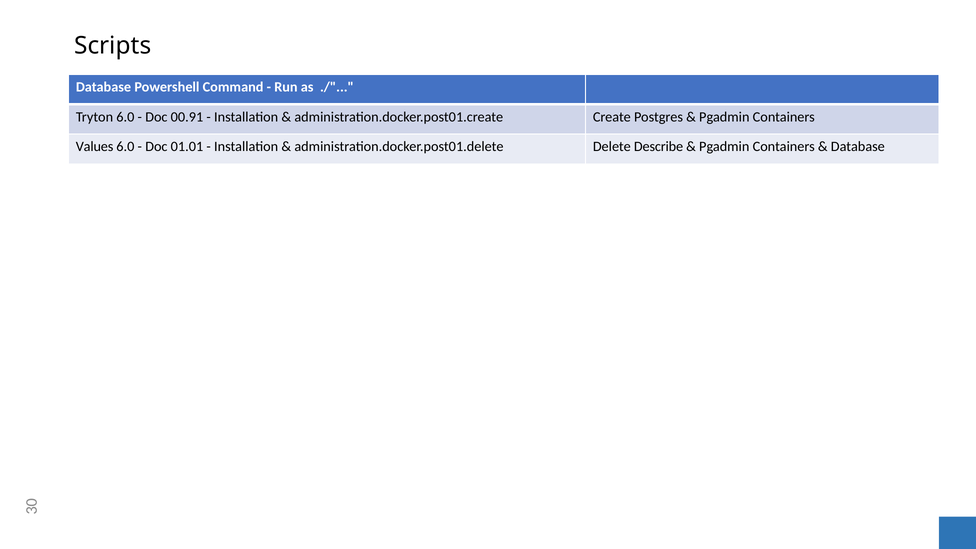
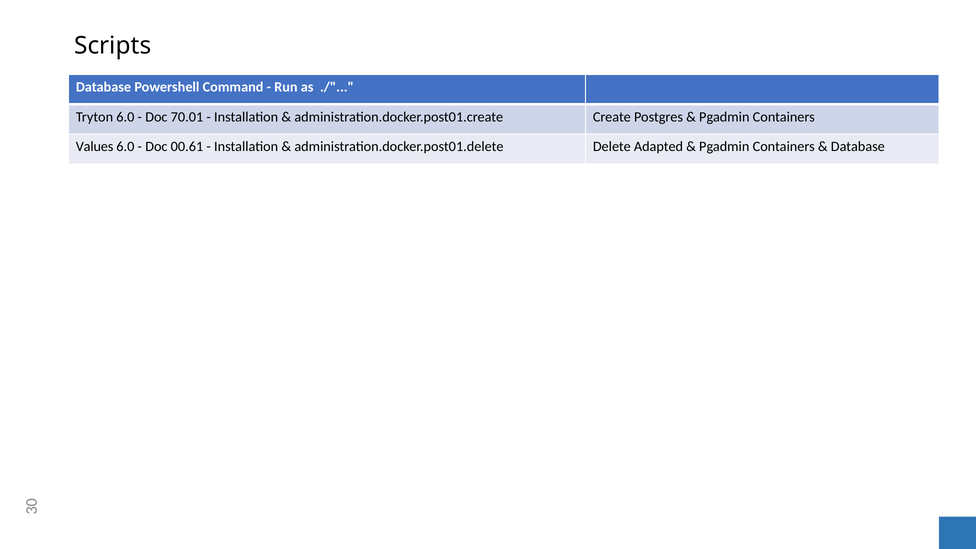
00.91: 00.91 -> 70.01
01.01: 01.01 -> 00.61
Describe: Describe -> Adapted
